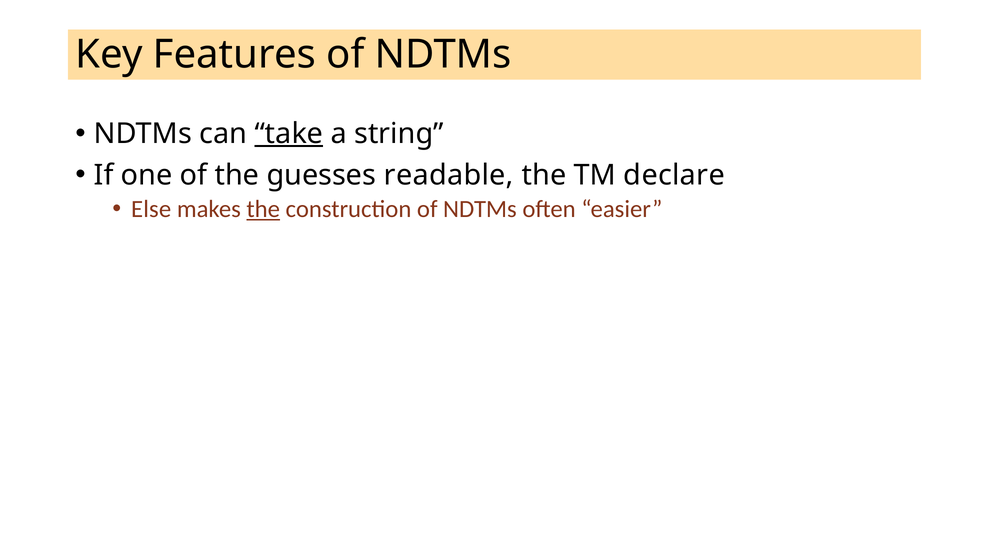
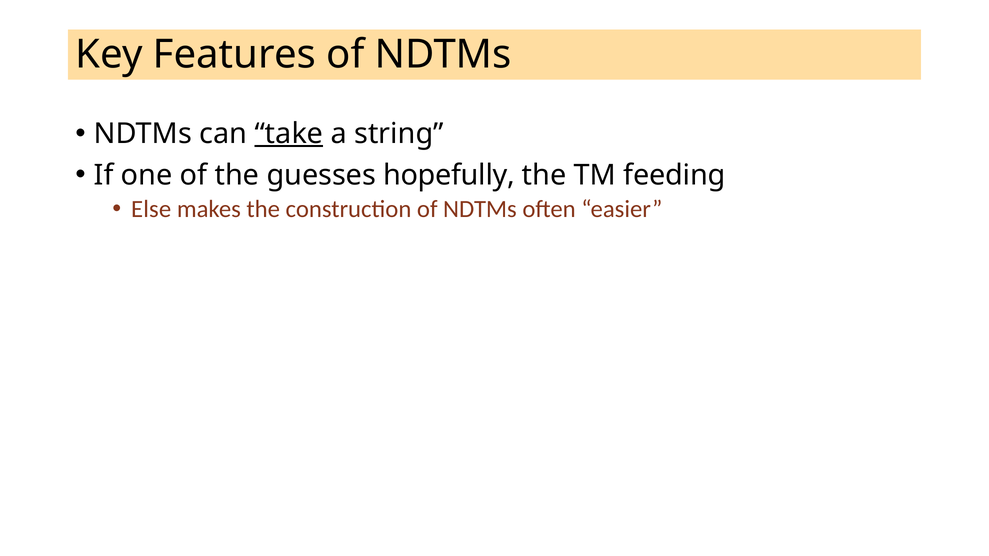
readable: readable -> hopefully
declare: declare -> feeding
the at (263, 209) underline: present -> none
